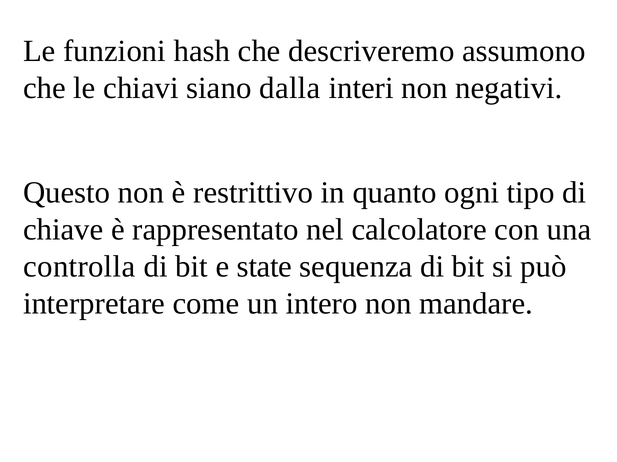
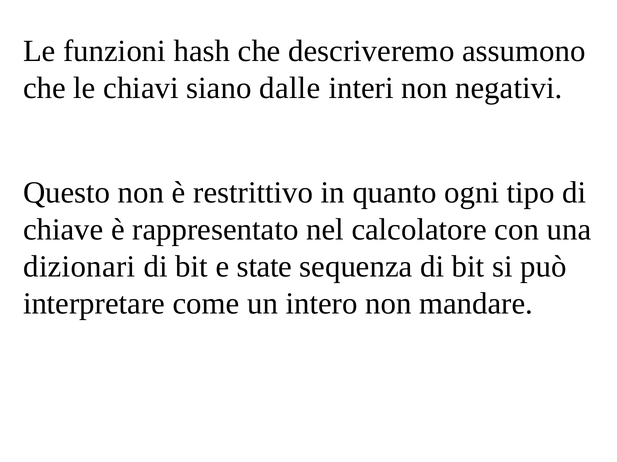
dalla: dalla -> dalle
controlla: controlla -> dizionari
